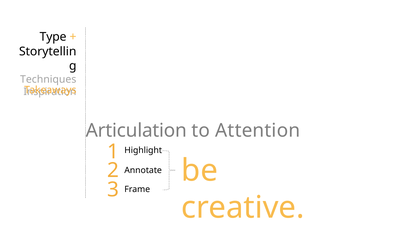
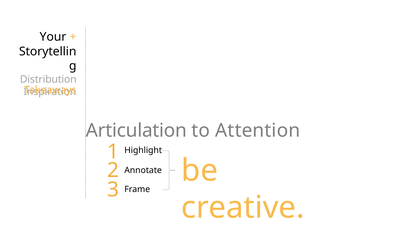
Type: Type -> Your
Techniques: Techniques -> Distribution
